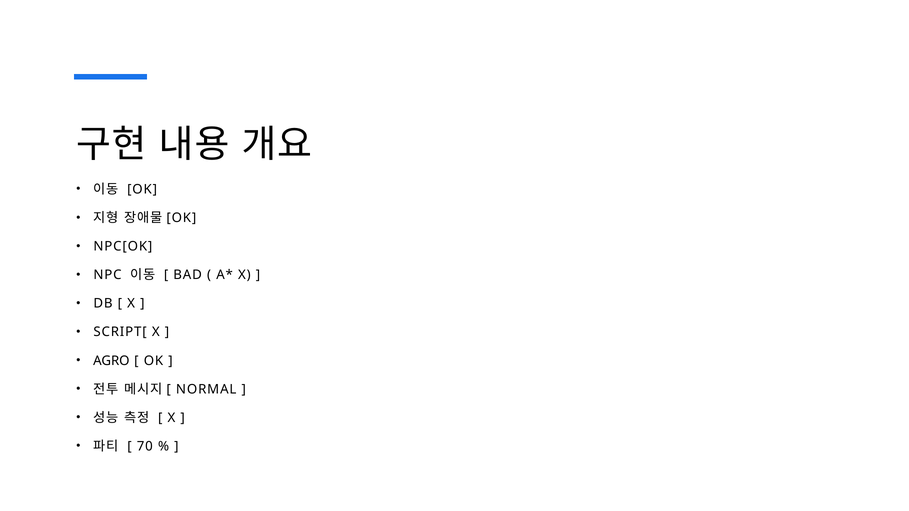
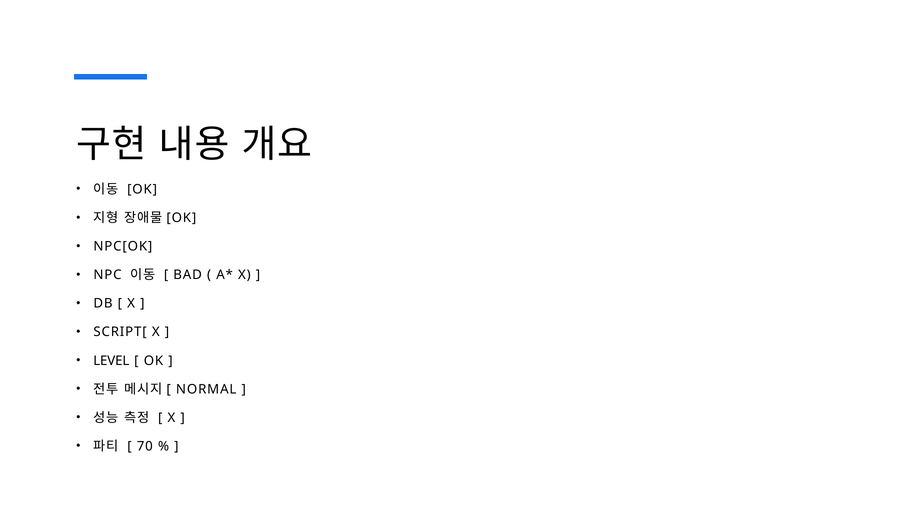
AGRO: AGRO -> LEVEL
